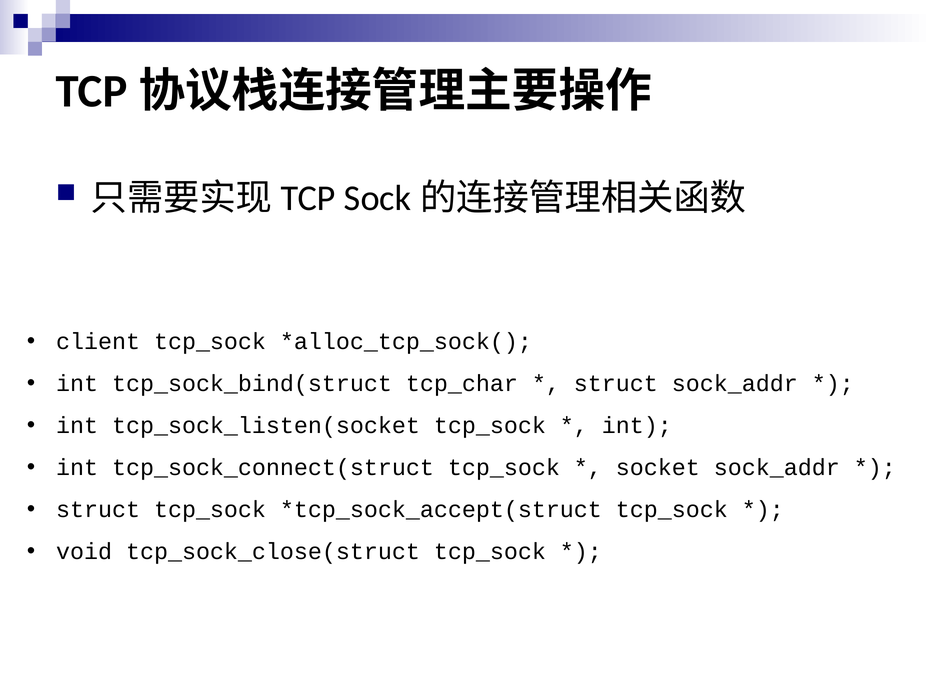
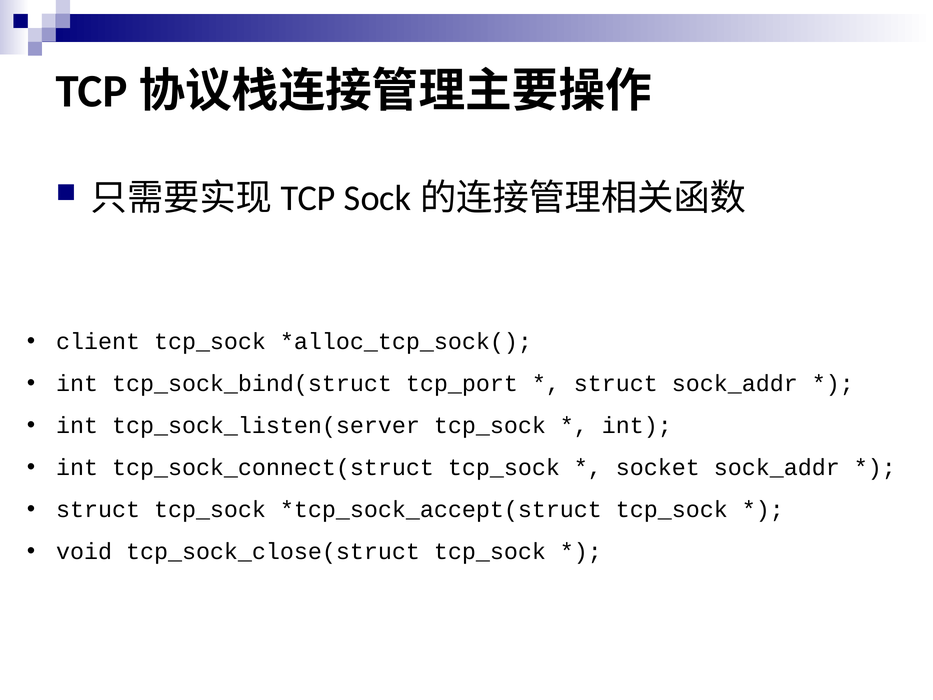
tcp_char: tcp_char -> tcp_port
tcp_sock_listen(socket: tcp_sock_listen(socket -> tcp_sock_listen(server
